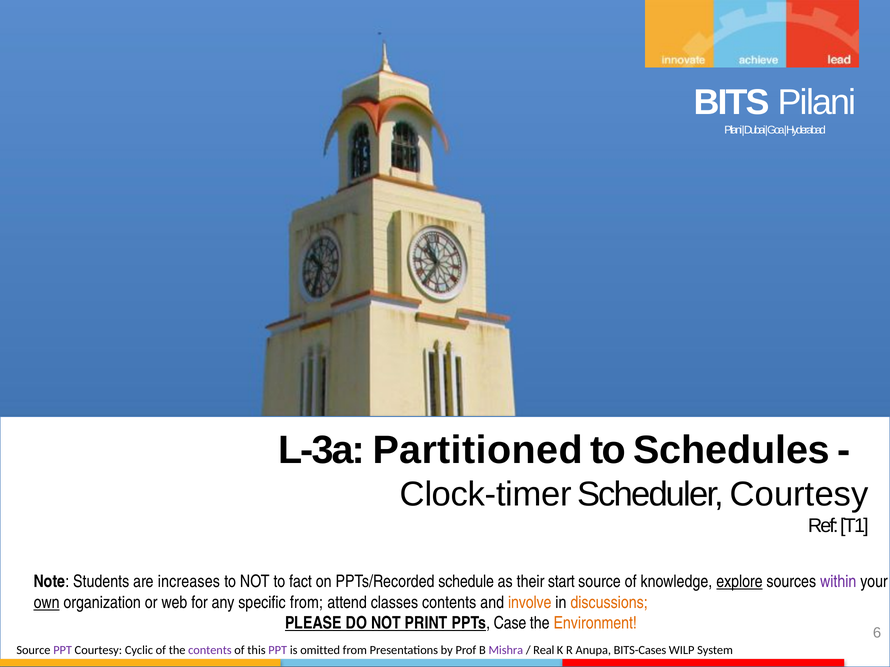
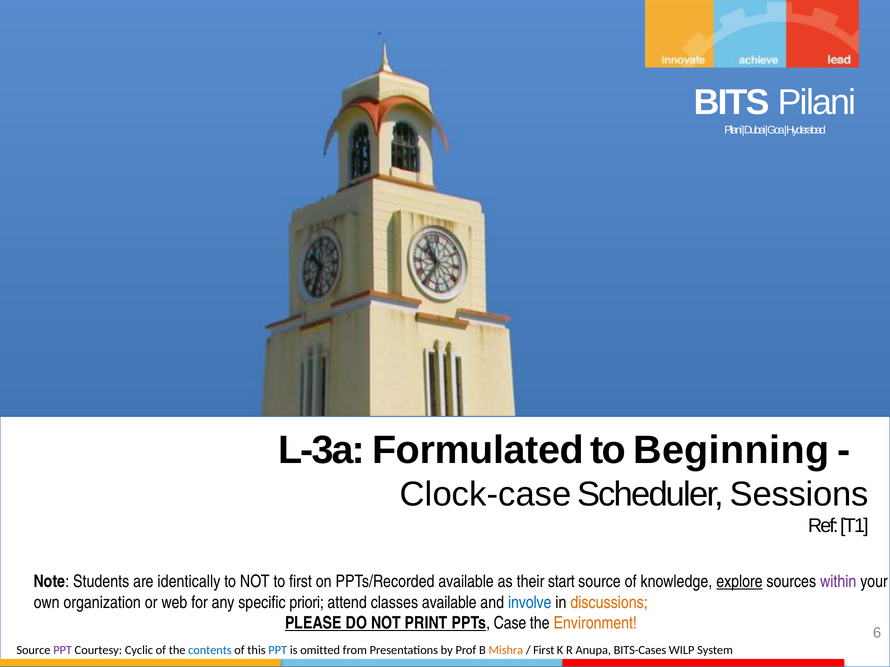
Partitioned: Partitioned -> Formulated
Schedules: Schedules -> Beginning
Clock-timer: Clock-timer -> Clock-case
Scheduler Courtesy: Courtesy -> Sessions
increases: increases -> identically
to fact: fact -> first
PPTs/Recorded schedule: schedule -> available
own underline: present -> none
specific from: from -> priori
classes contents: contents -> available
involve colour: orange -> blue
contents at (210, 651) colour: purple -> blue
PPT at (278, 651) colour: purple -> blue
Mishra colour: purple -> orange
Real at (544, 651): Real -> First
